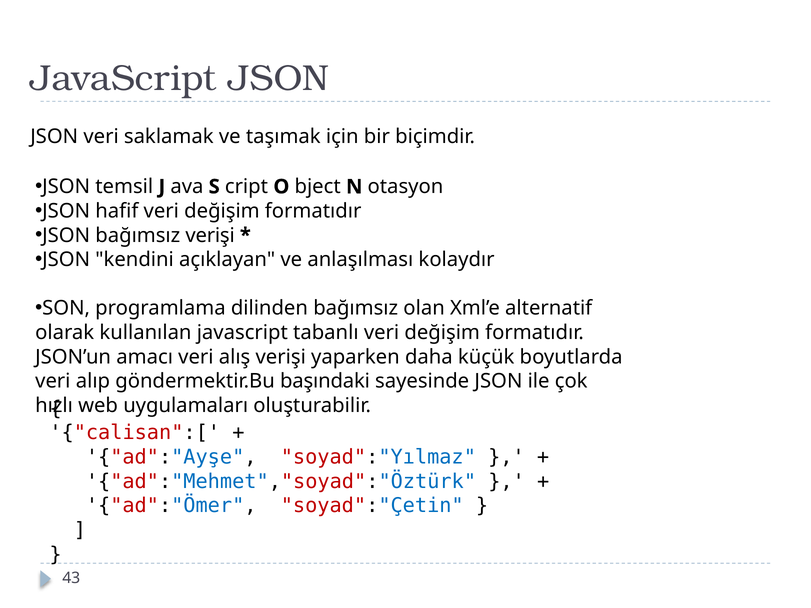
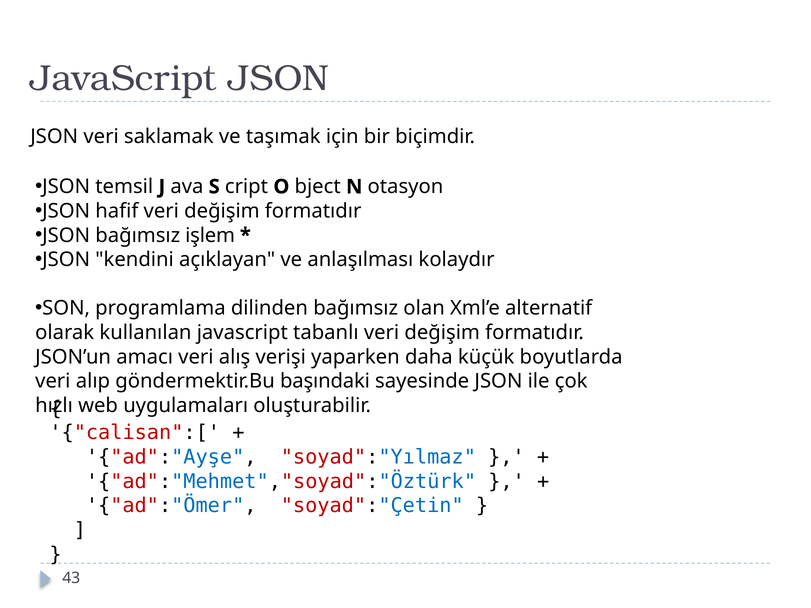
bağımsız verişi: verişi -> işlem
